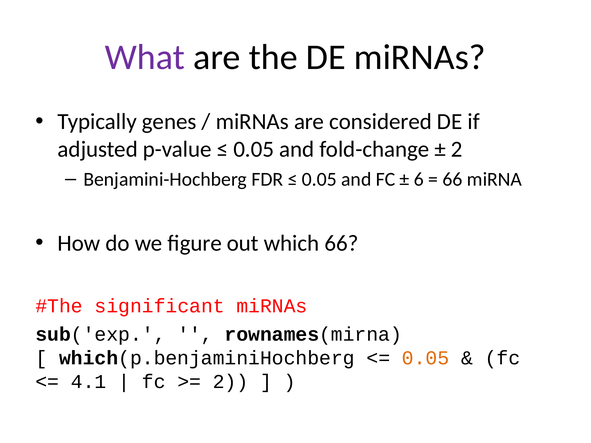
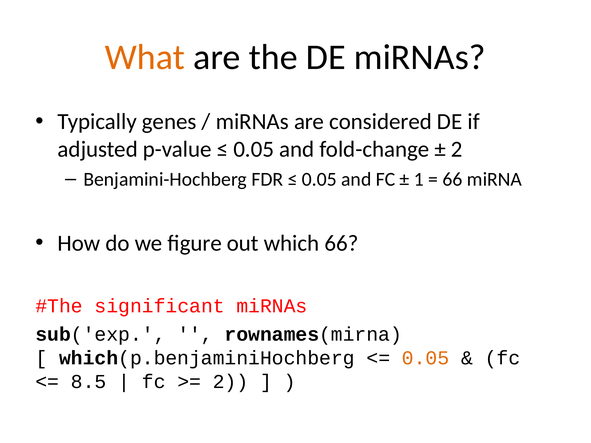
What colour: purple -> orange
6: 6 -> 1
4.1: 4.1 -> 8.5
